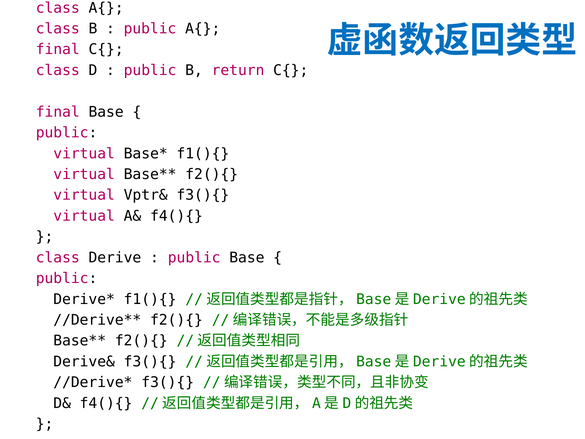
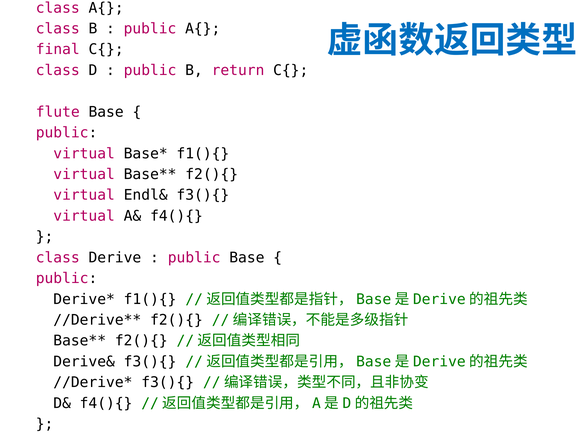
final at (58, 112): final -> flute
Vptr&: Vptr& -> Endl&
